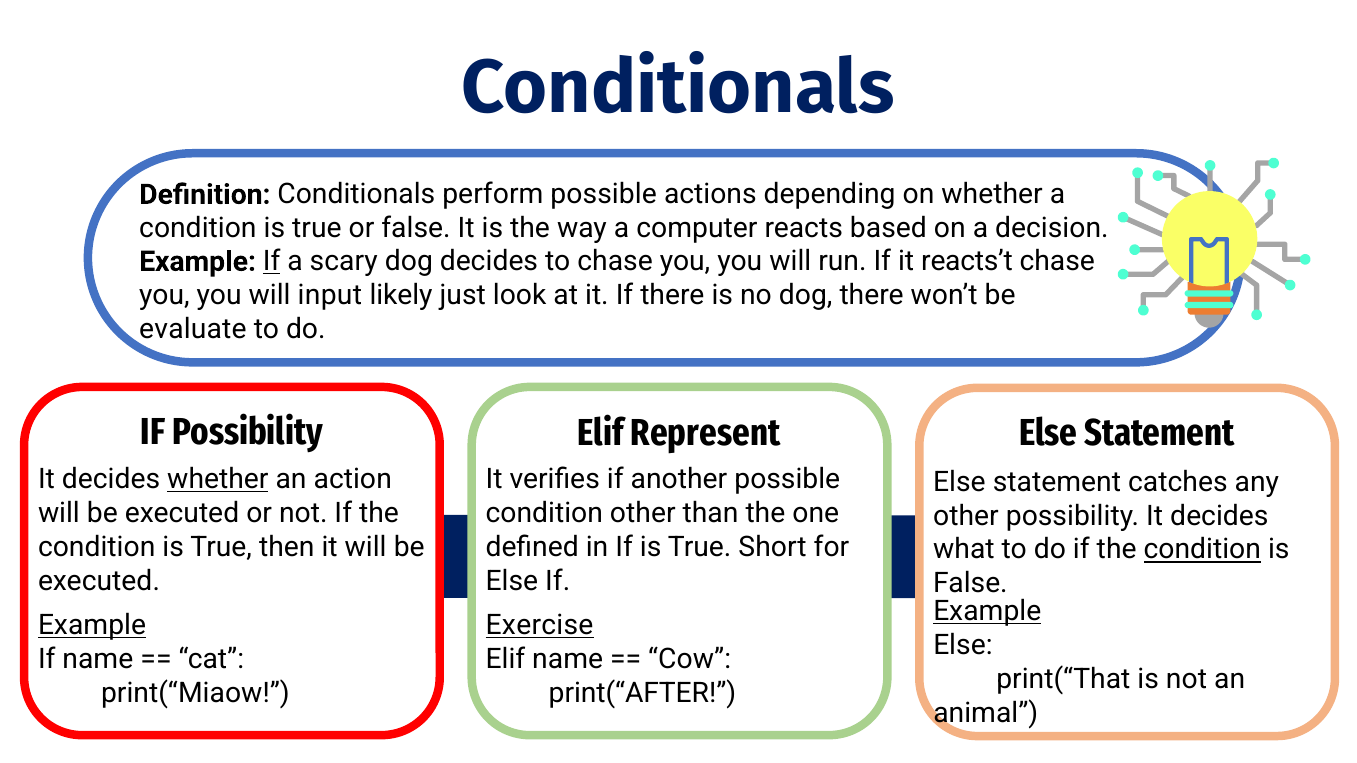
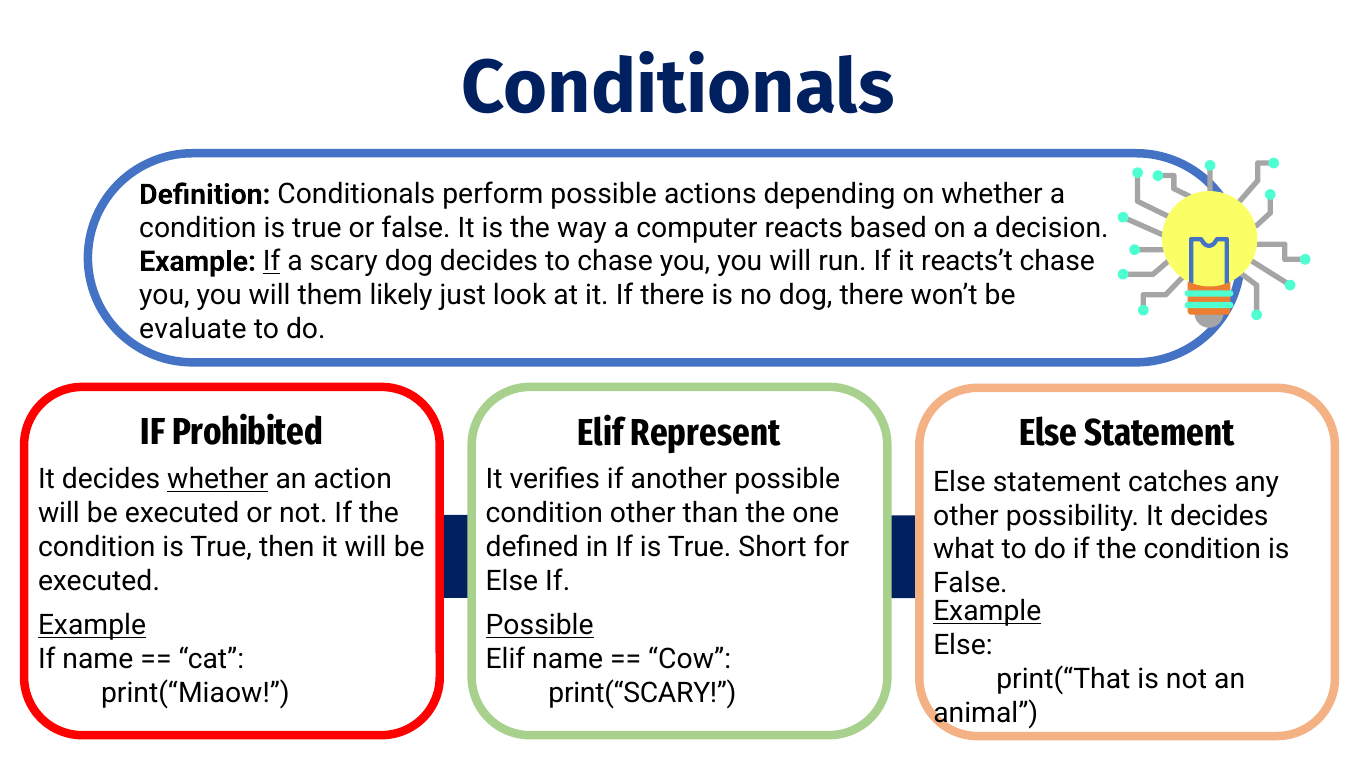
input: input -> them
IF Possibility: Possibility -> Prohibited
condition at (1202, 550) underline: present -> none
Exercise at (540, 625): Exercise -> Possible
print(“AFTER: print(“AFTER -> print(“SCARY
